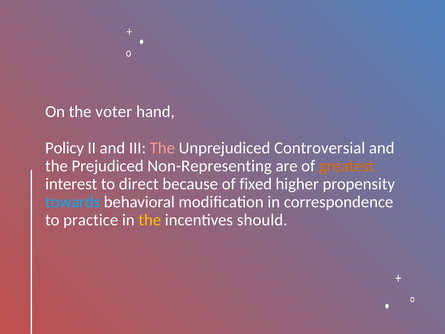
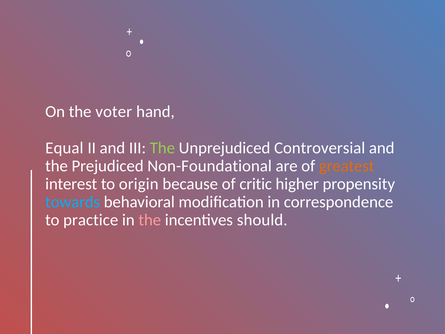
Policy: Policy -> Equal
The at (162, 148) colour: pink -> light green
Non-Representing: Non-Representing -> Non-Foundational
direct: direct -> origin
fixed: fixed -> critic
the at (150, 220) colour: yellow -> pink
